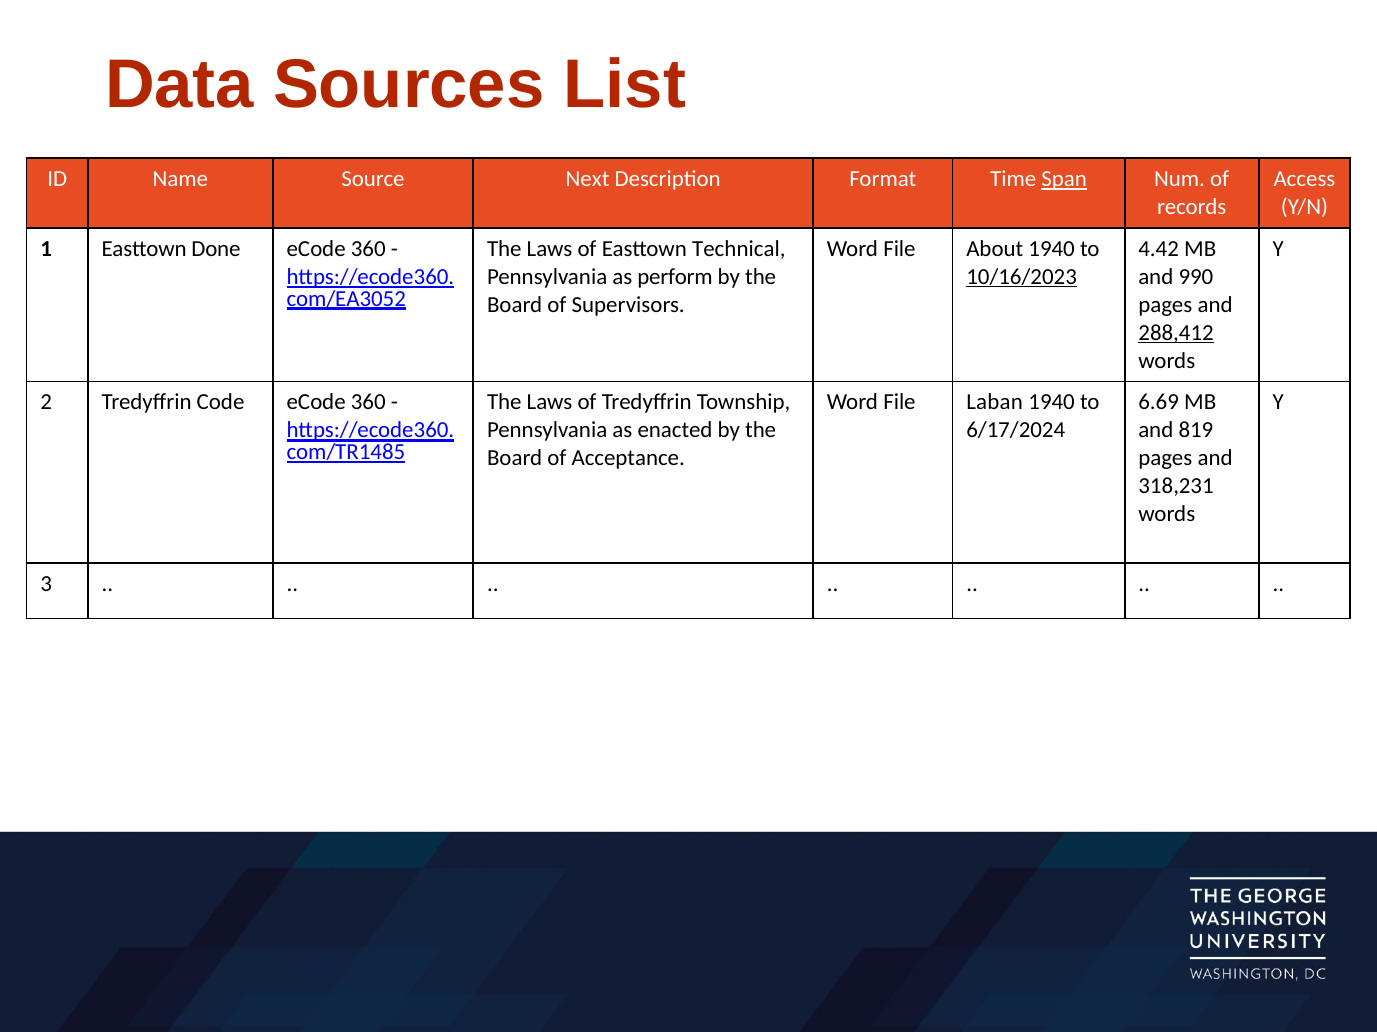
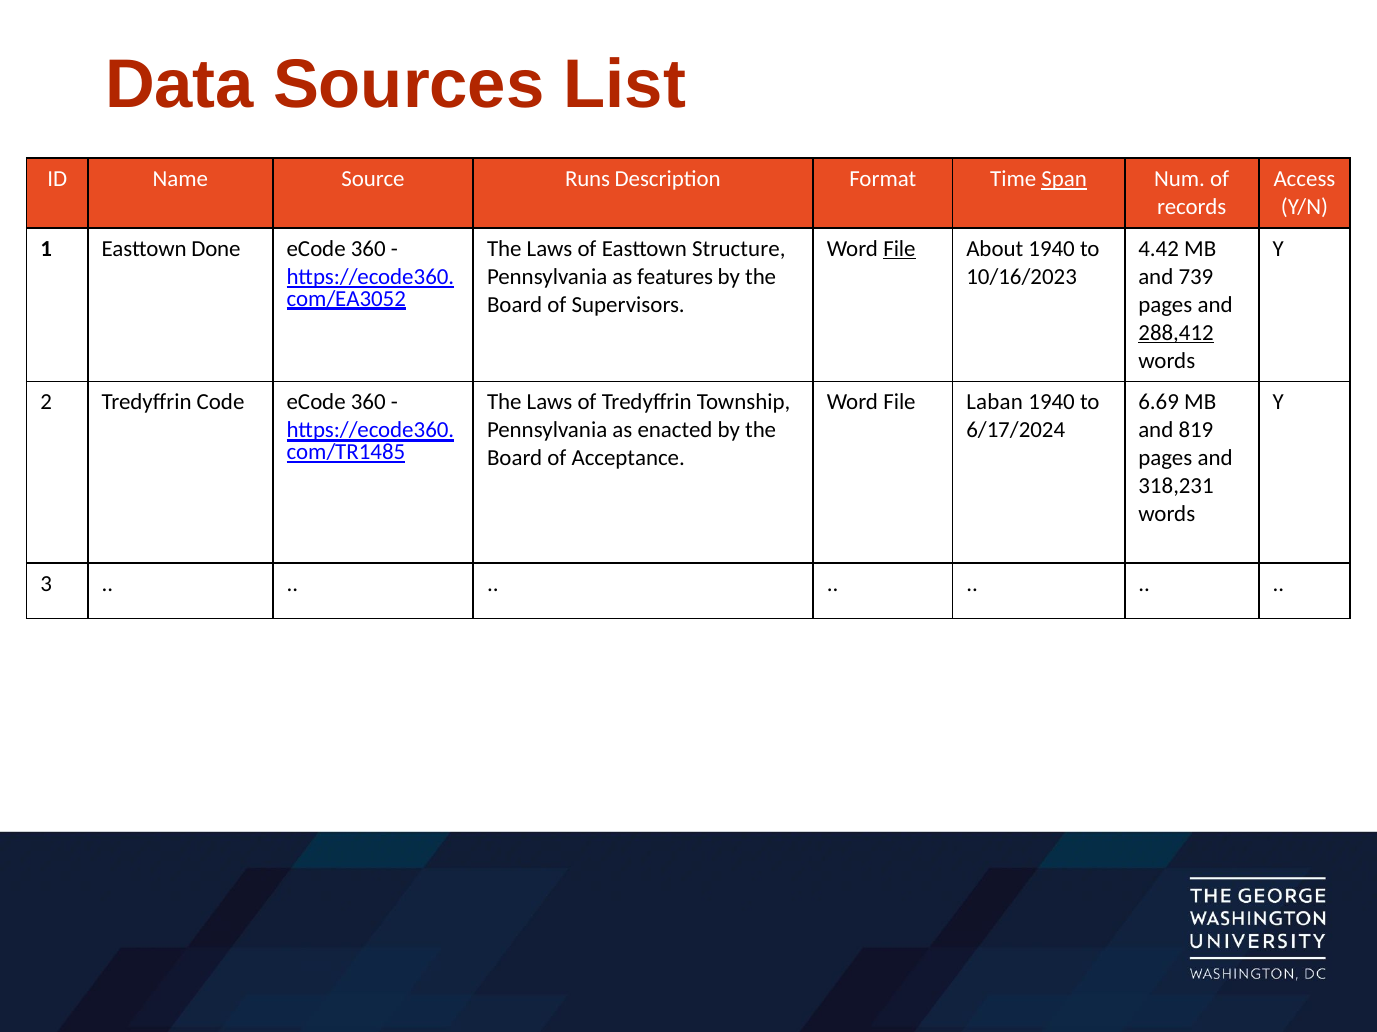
Next: Next -> Runs
Technical: Technical -> Structure
File at (899, 249) underline: none -> present
perform: perform -> features
10/16/2023 underline: present -> none
990: 990 -> 739
